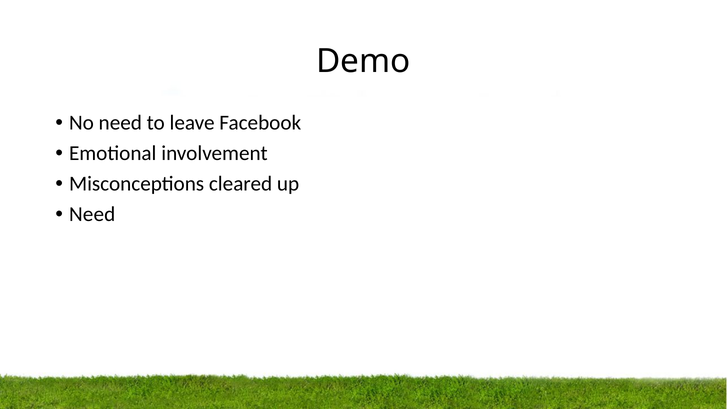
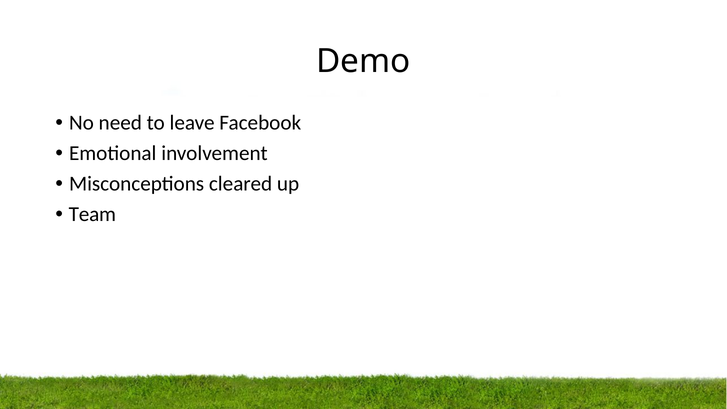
Need at (92, 214): Need -> Team
